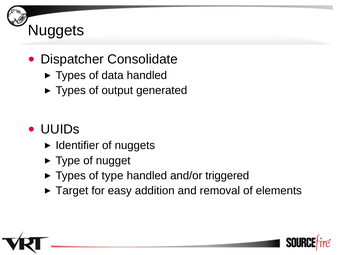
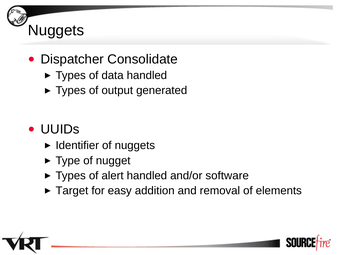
of type: type -> alert
triggered: triggered -> software
